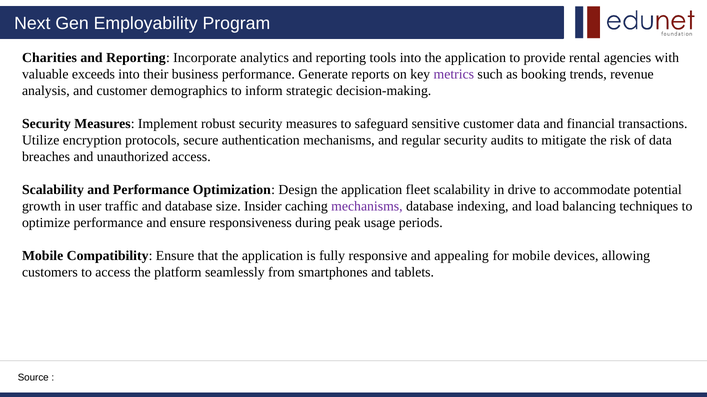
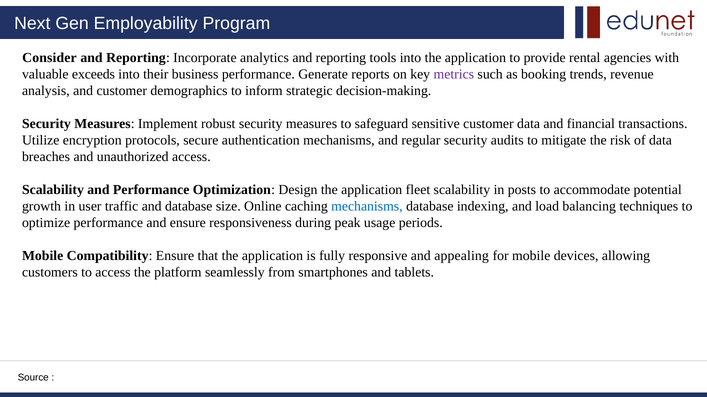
Charities: Charities -> Consider
drive: drive -> posts
Insider: Insider -> Online
mechanisms at (367, 207) colour: purple -> blue
